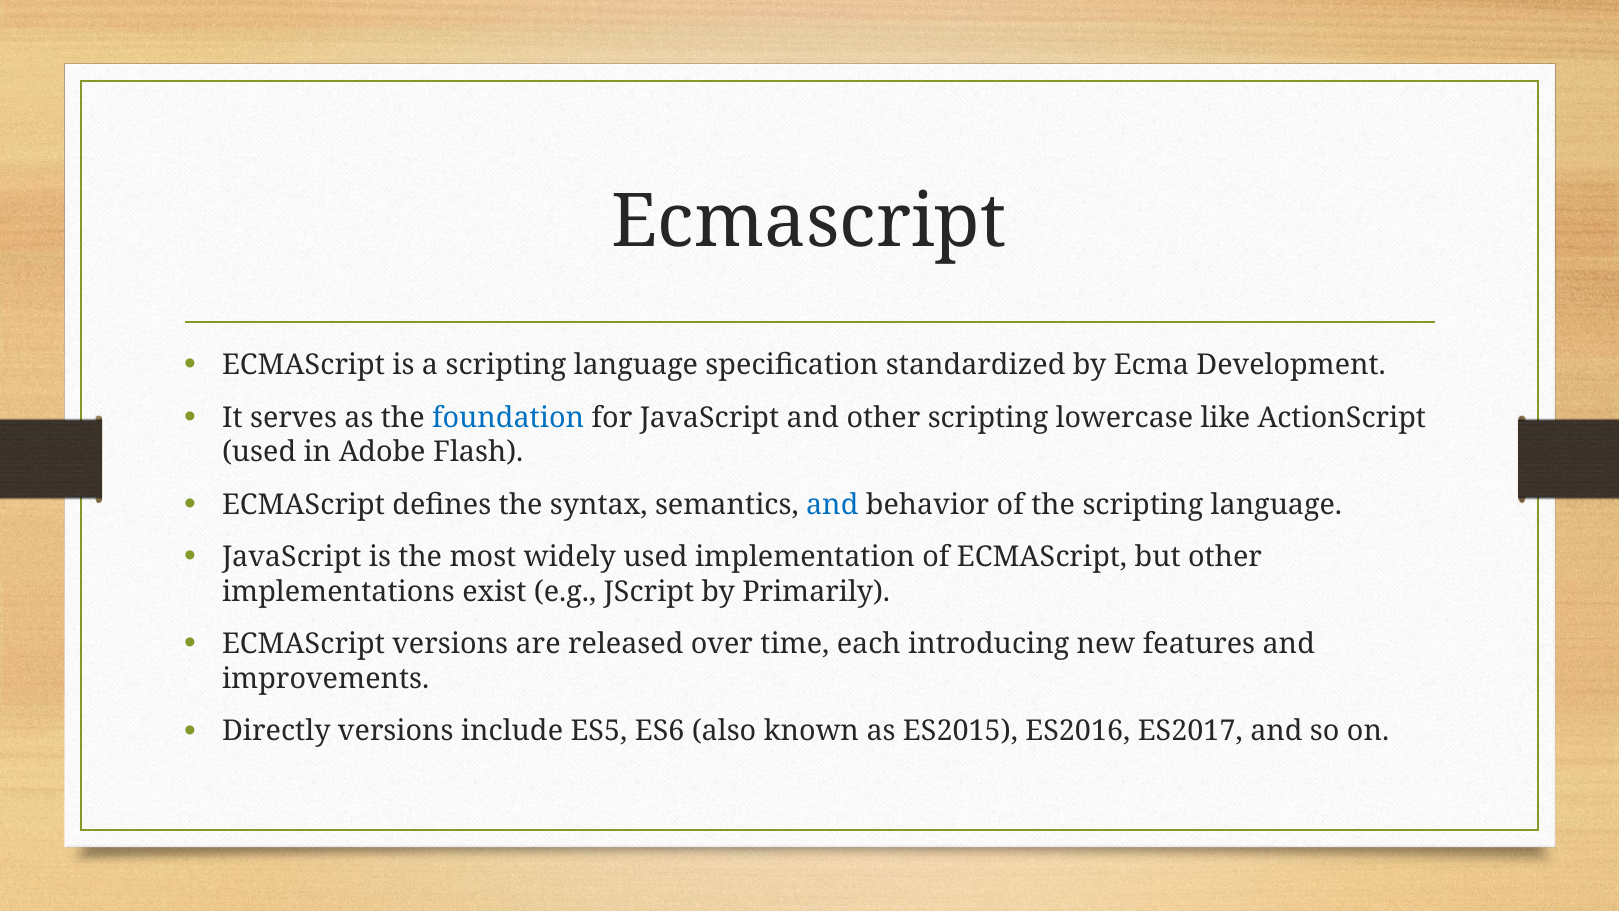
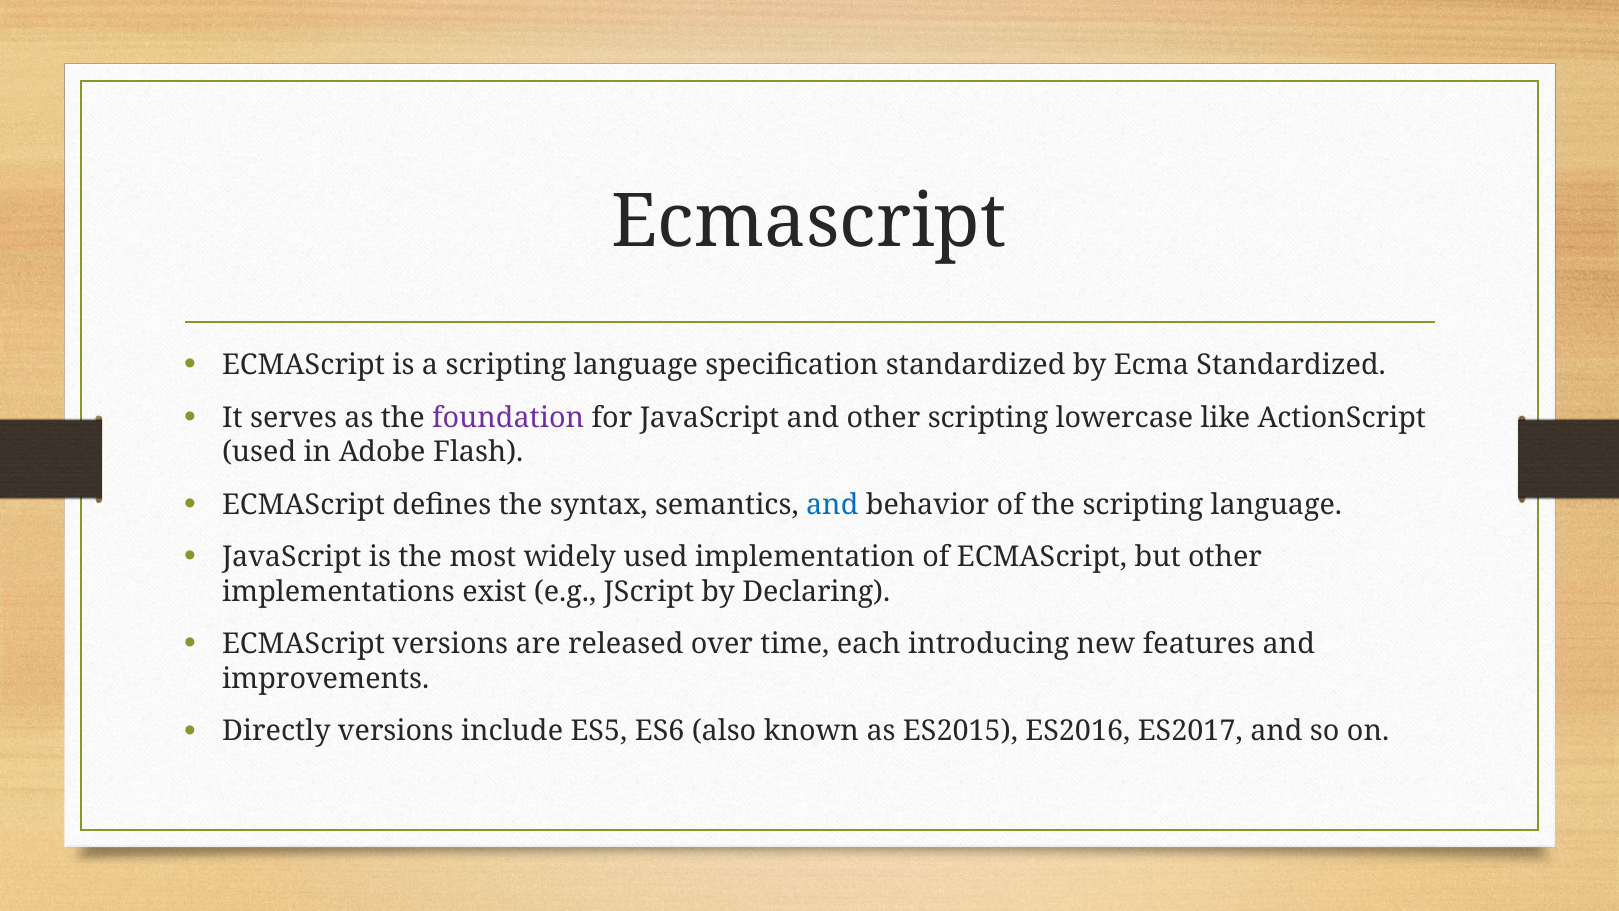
Ecma Development: Development -> Standardized
foundation colour: blue -> purple
Primarily: Primarily -> Declaring
